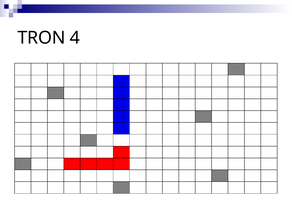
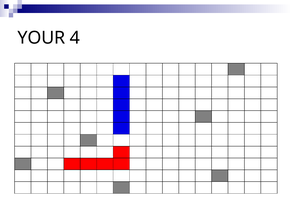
TRON: TRON -> YOUR
